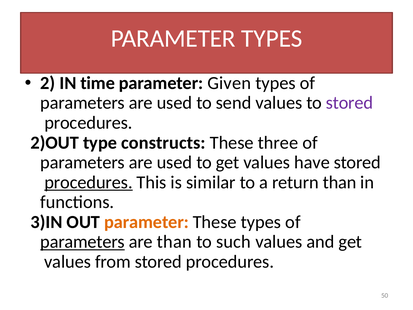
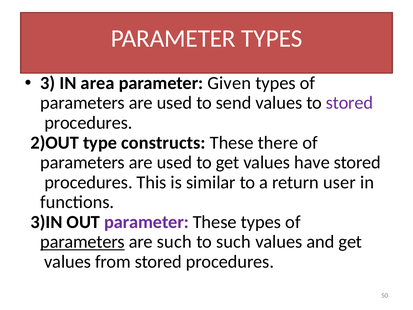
2: 2 -> 3
time: time -> area
three: three -> there
procedures at (89, 182) underline: present -> none
return than: than -> user
parameter at (147, 222) colour: orange -> purple
are than: than -> such
